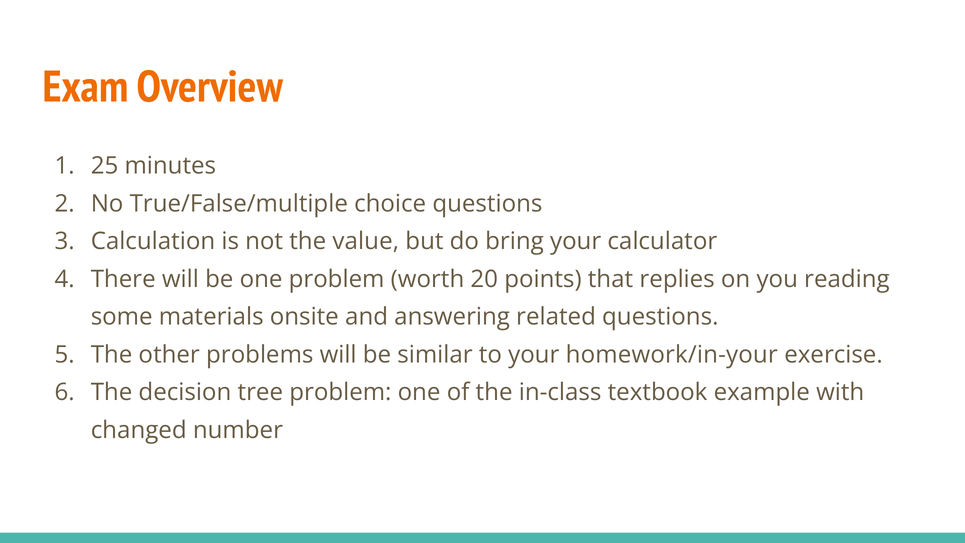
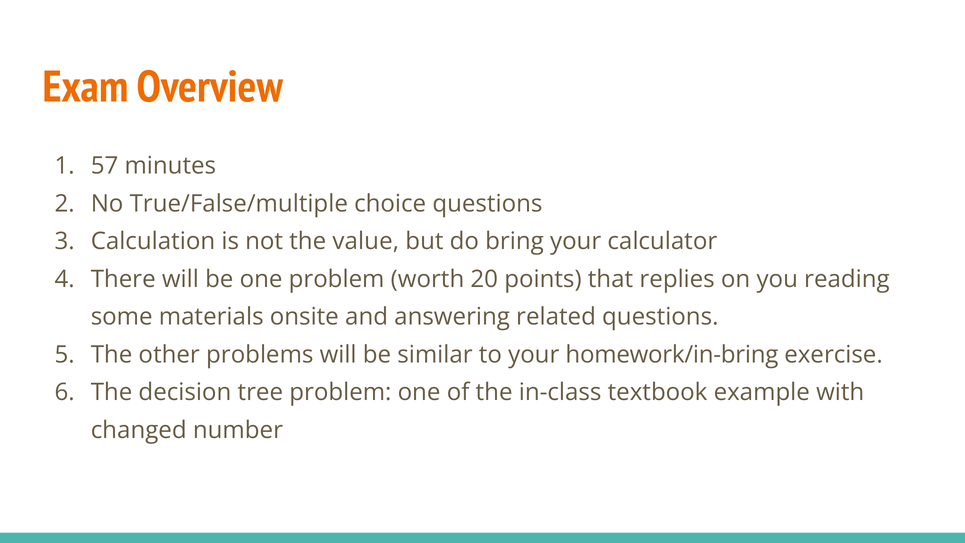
25: 25 -> 57
homework/in-your: homework/in-your -> homework/in-bring
